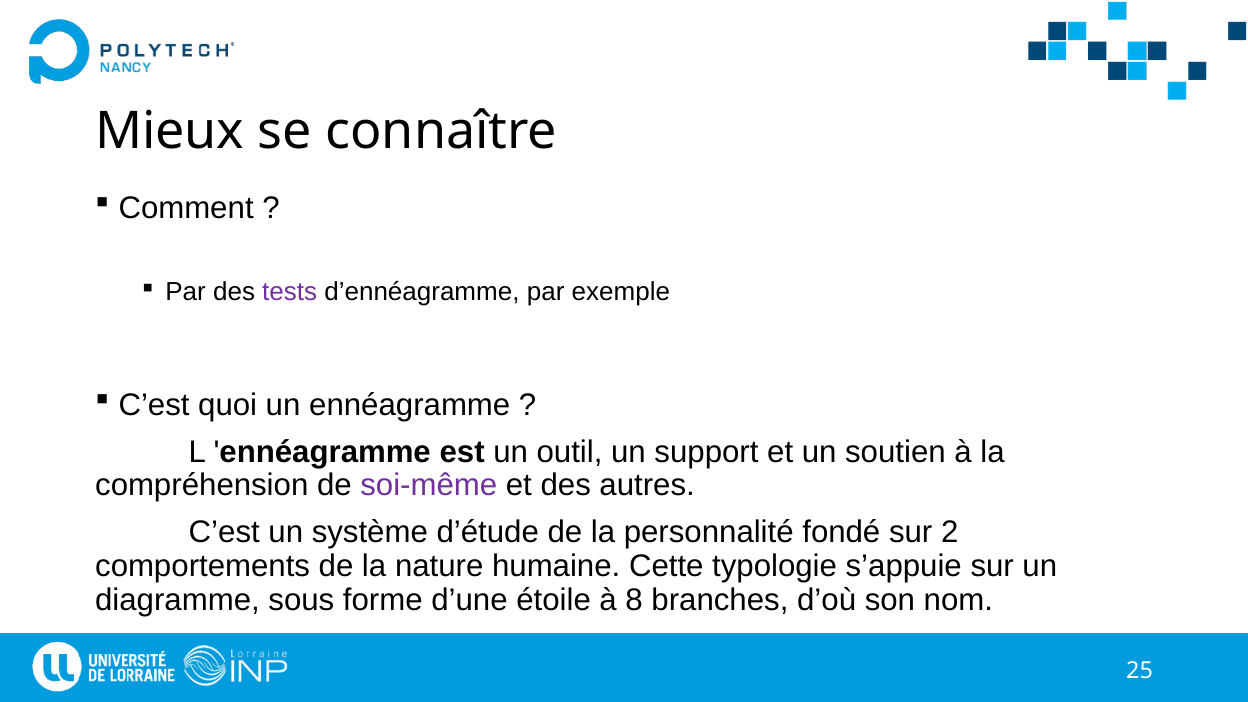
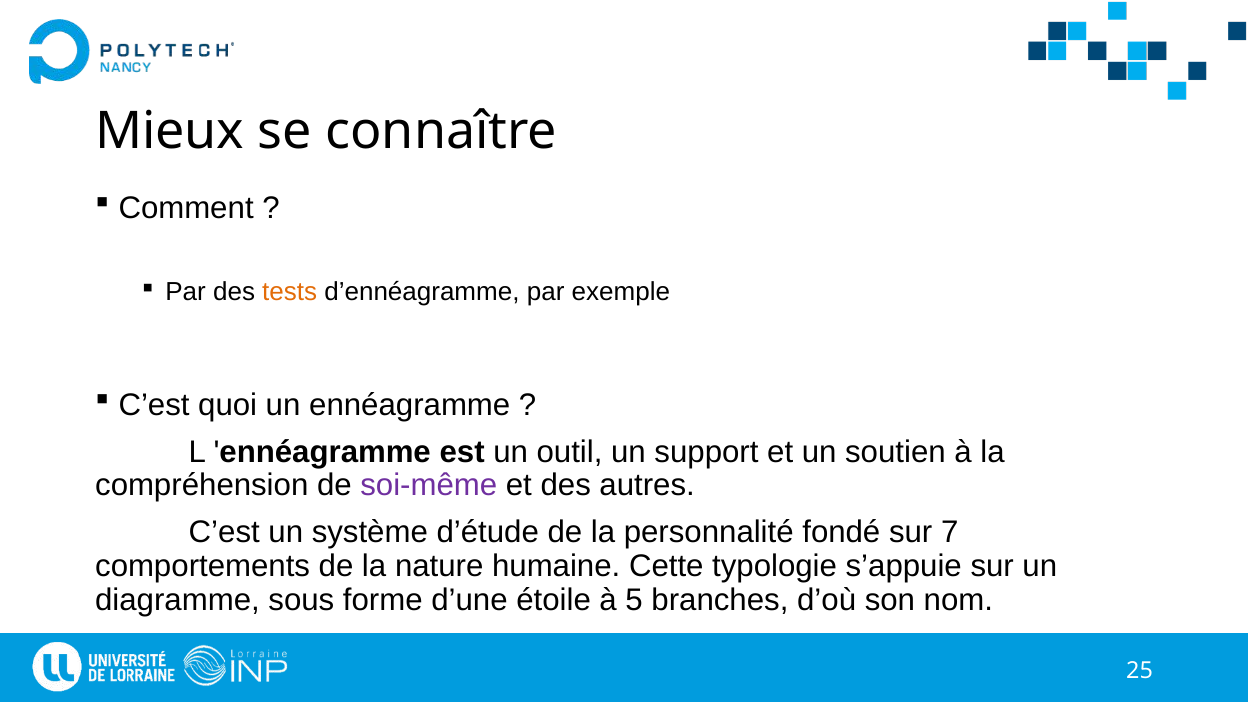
tests colour: purple -> orange
2: 2 -> 7
8: 8 -> 5
